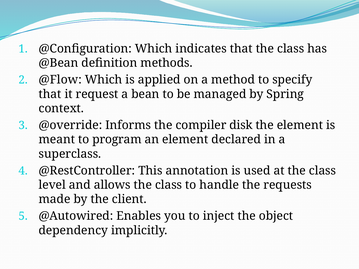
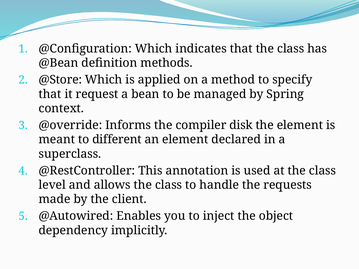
@Flow: @Flow -> @Store
program: program -> different
